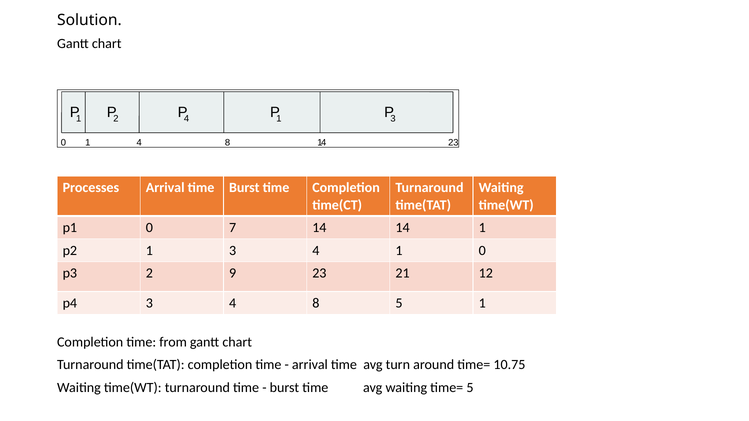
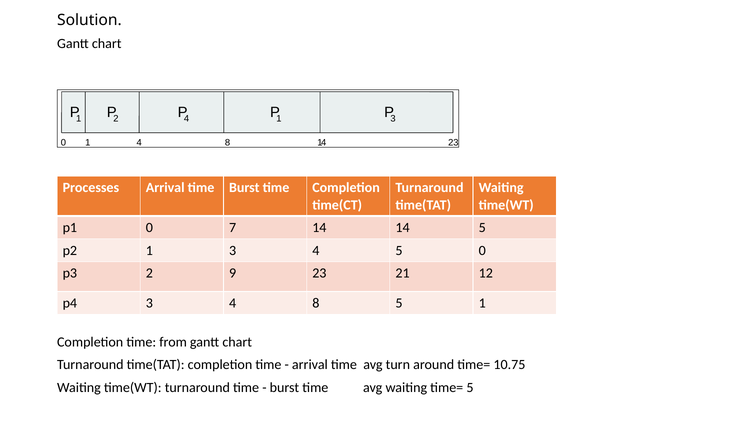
14 1: 1 -> 5
4 1: 1 -> 5
